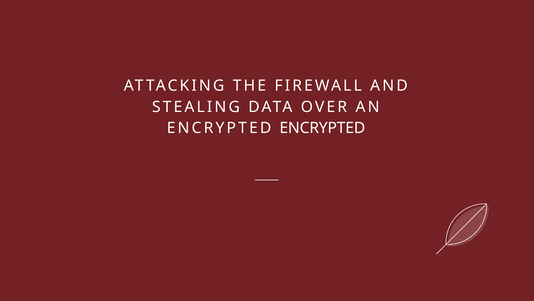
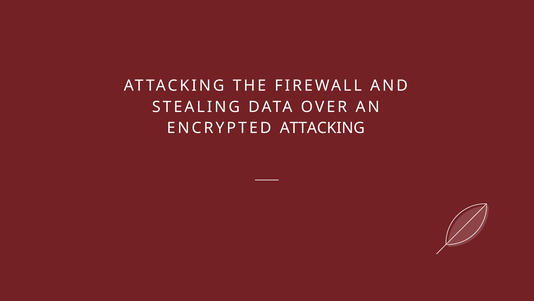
ENCRYPTED ENCRYPTED: ENCRYPTED -> ATTACKING
